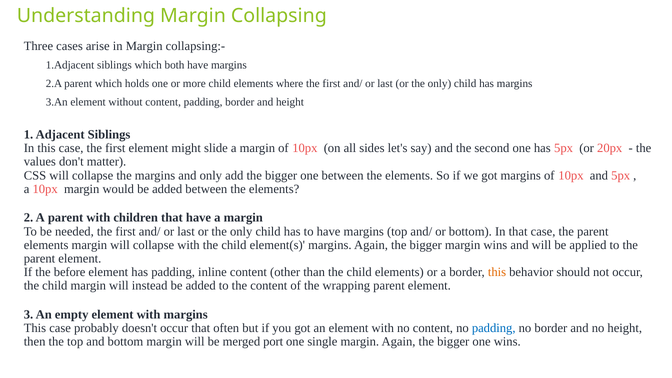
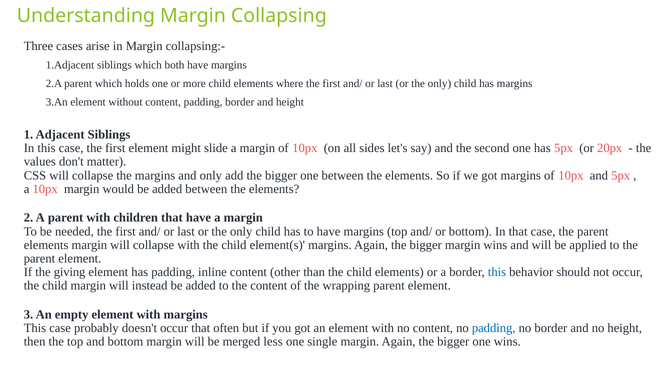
before: before -> giving
this at (497, 272) colour: orange -> blue
port: port -> less
